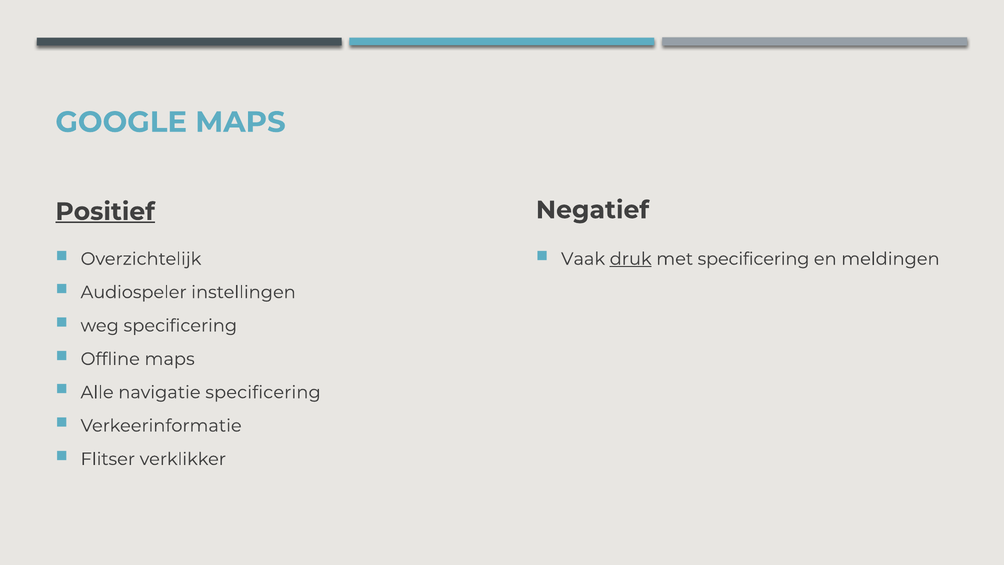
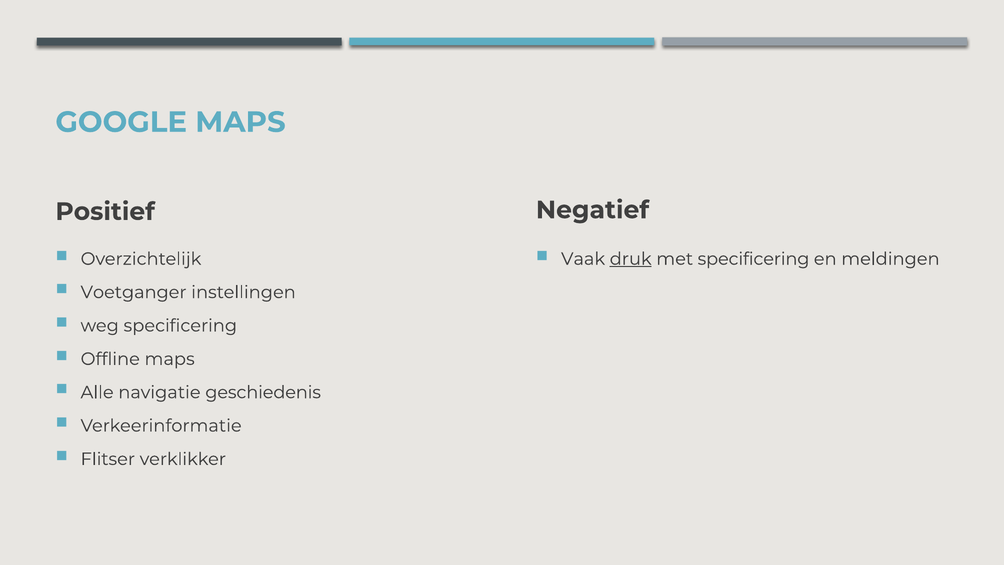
Positief underline: present -> none
Audiospeler: Audiospeler -> Voetganger
navigatie specificering: specificering -> geschiedenis
